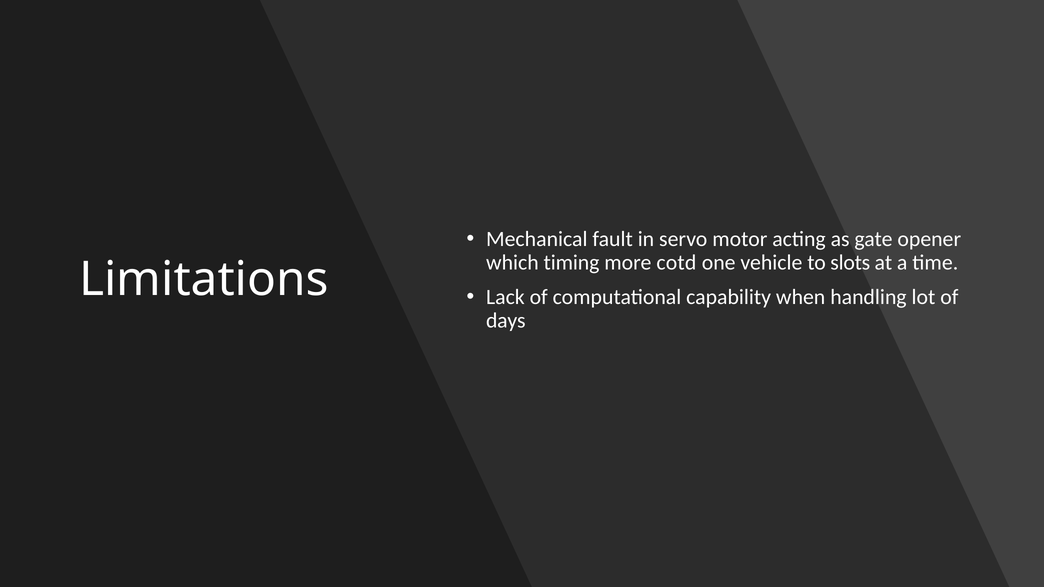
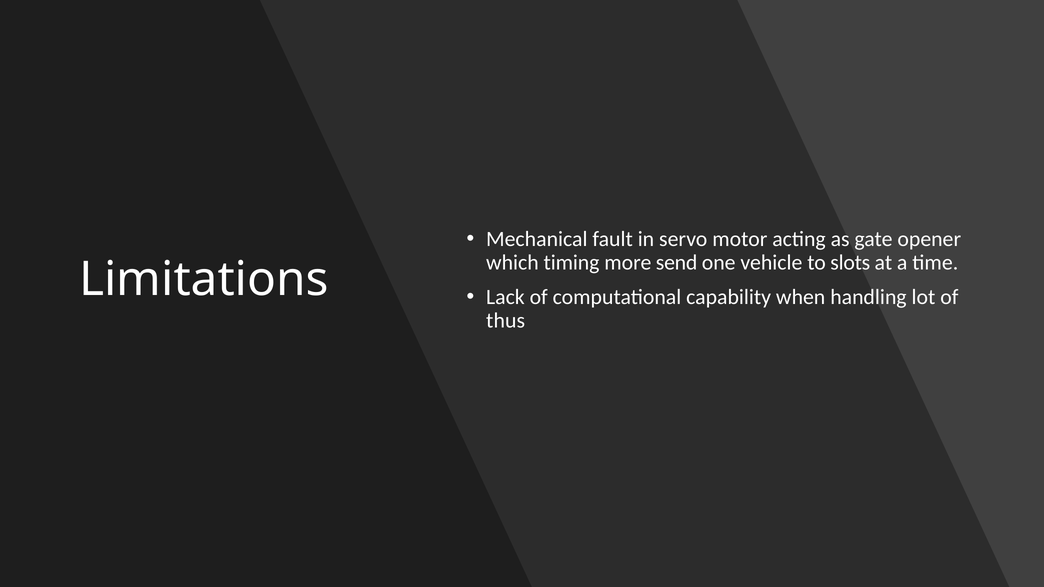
cotd: cotd -> send
days: days -> thus
